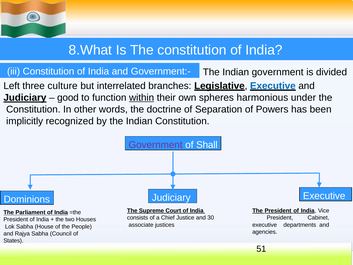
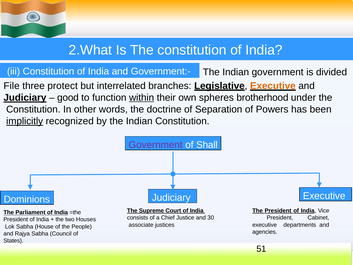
8.What: 8.What -> 2.What
Left: Left -> File
culture: culture -> protect
Executive at (273, 86) colour: blue -> orange
harmonious: harmonious -> brotherhood
implicitly underline: none -> present
